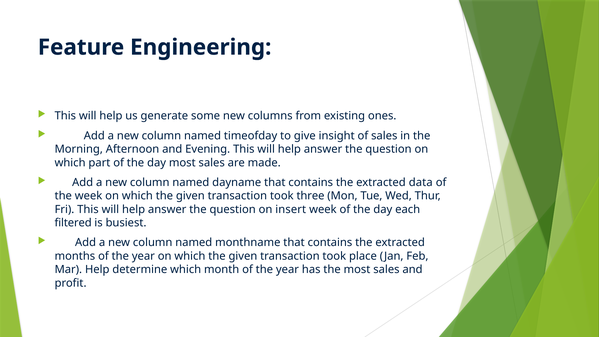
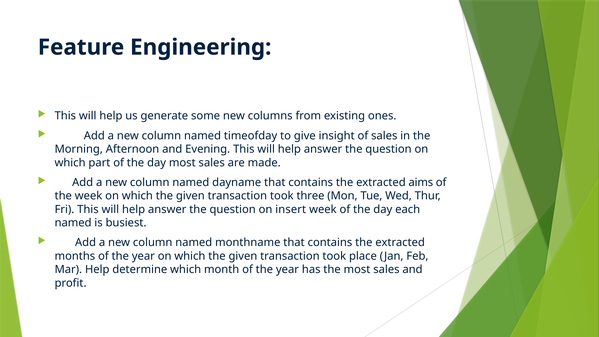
data: data -> aims
filtered at (73, 223): filtered -> named
